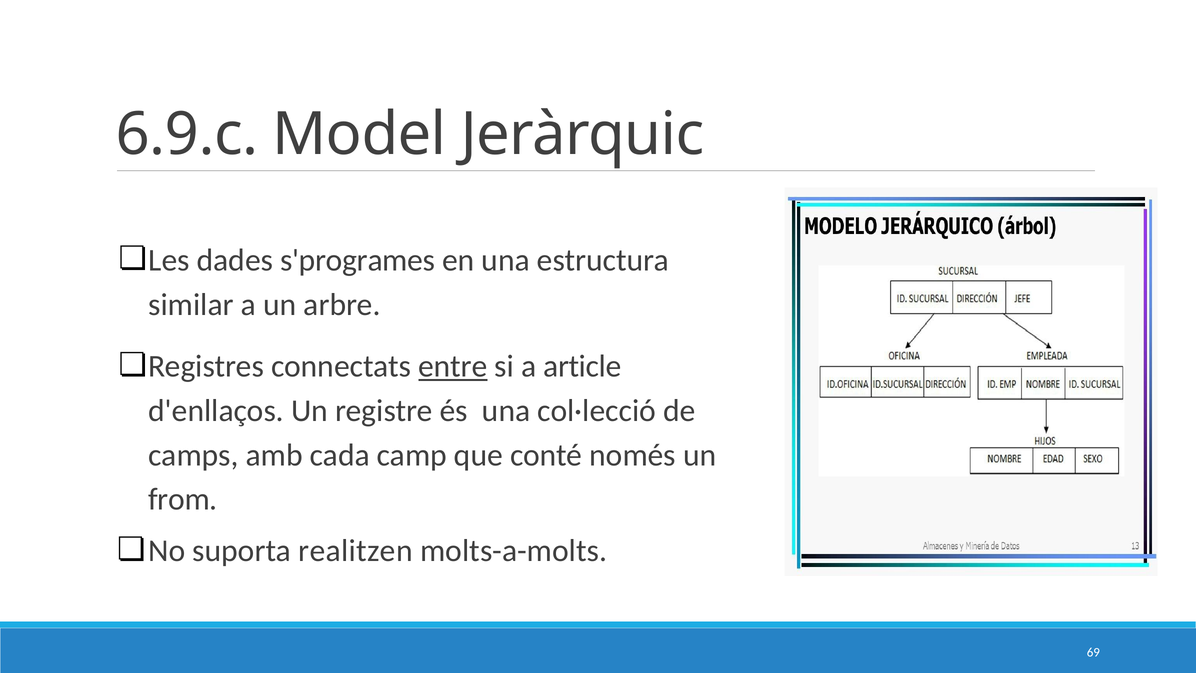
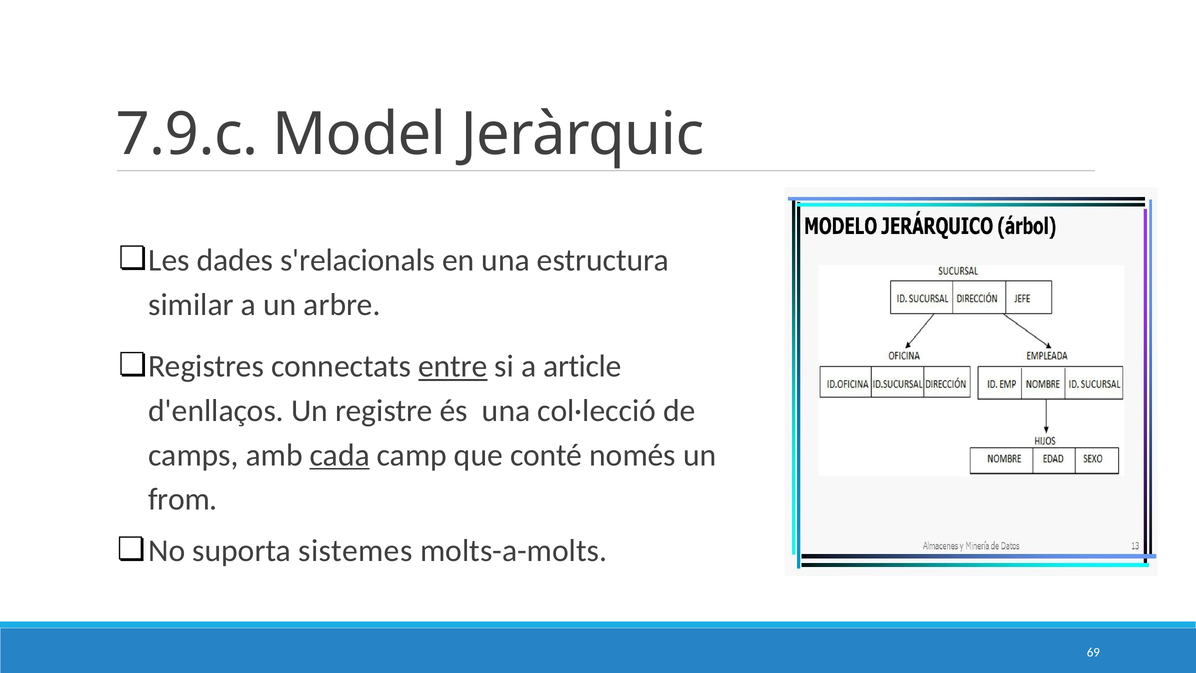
6.9.c: 6.9.c -> 7.9.c
s'programes: s'programes -> s'relacionals
cada underline: none -> present
realitzen: realitzen -> sistemes
